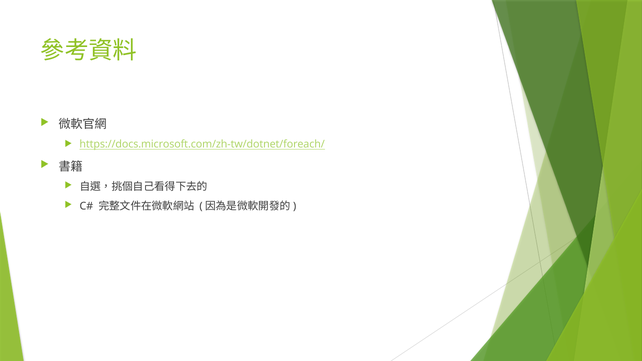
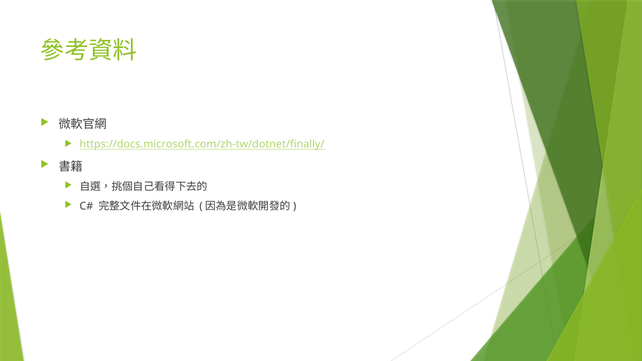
https://docs.microsoft.com/zh-tw/dotnet/foreach/: https://docs.microsoft.com/zh-tw/dotnet/foreach/ -> https://docs.microsoft.com/zh-tw/dotnet/finally/
